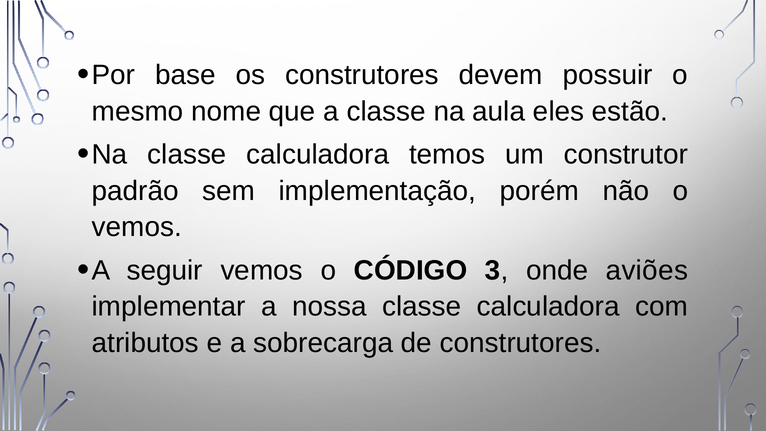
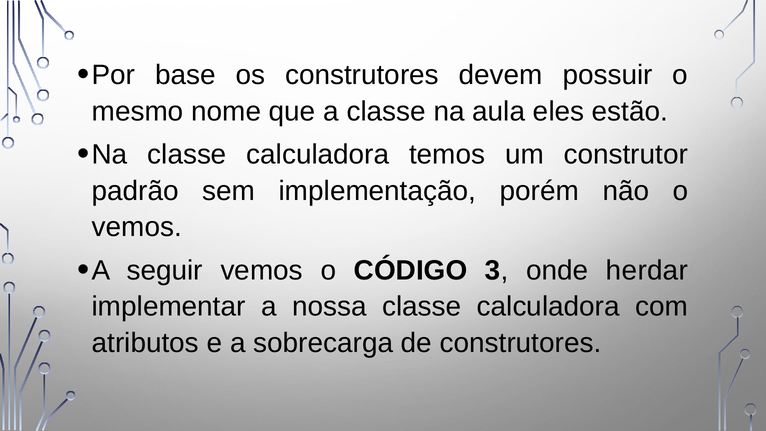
aviões: aviões -> herdar
